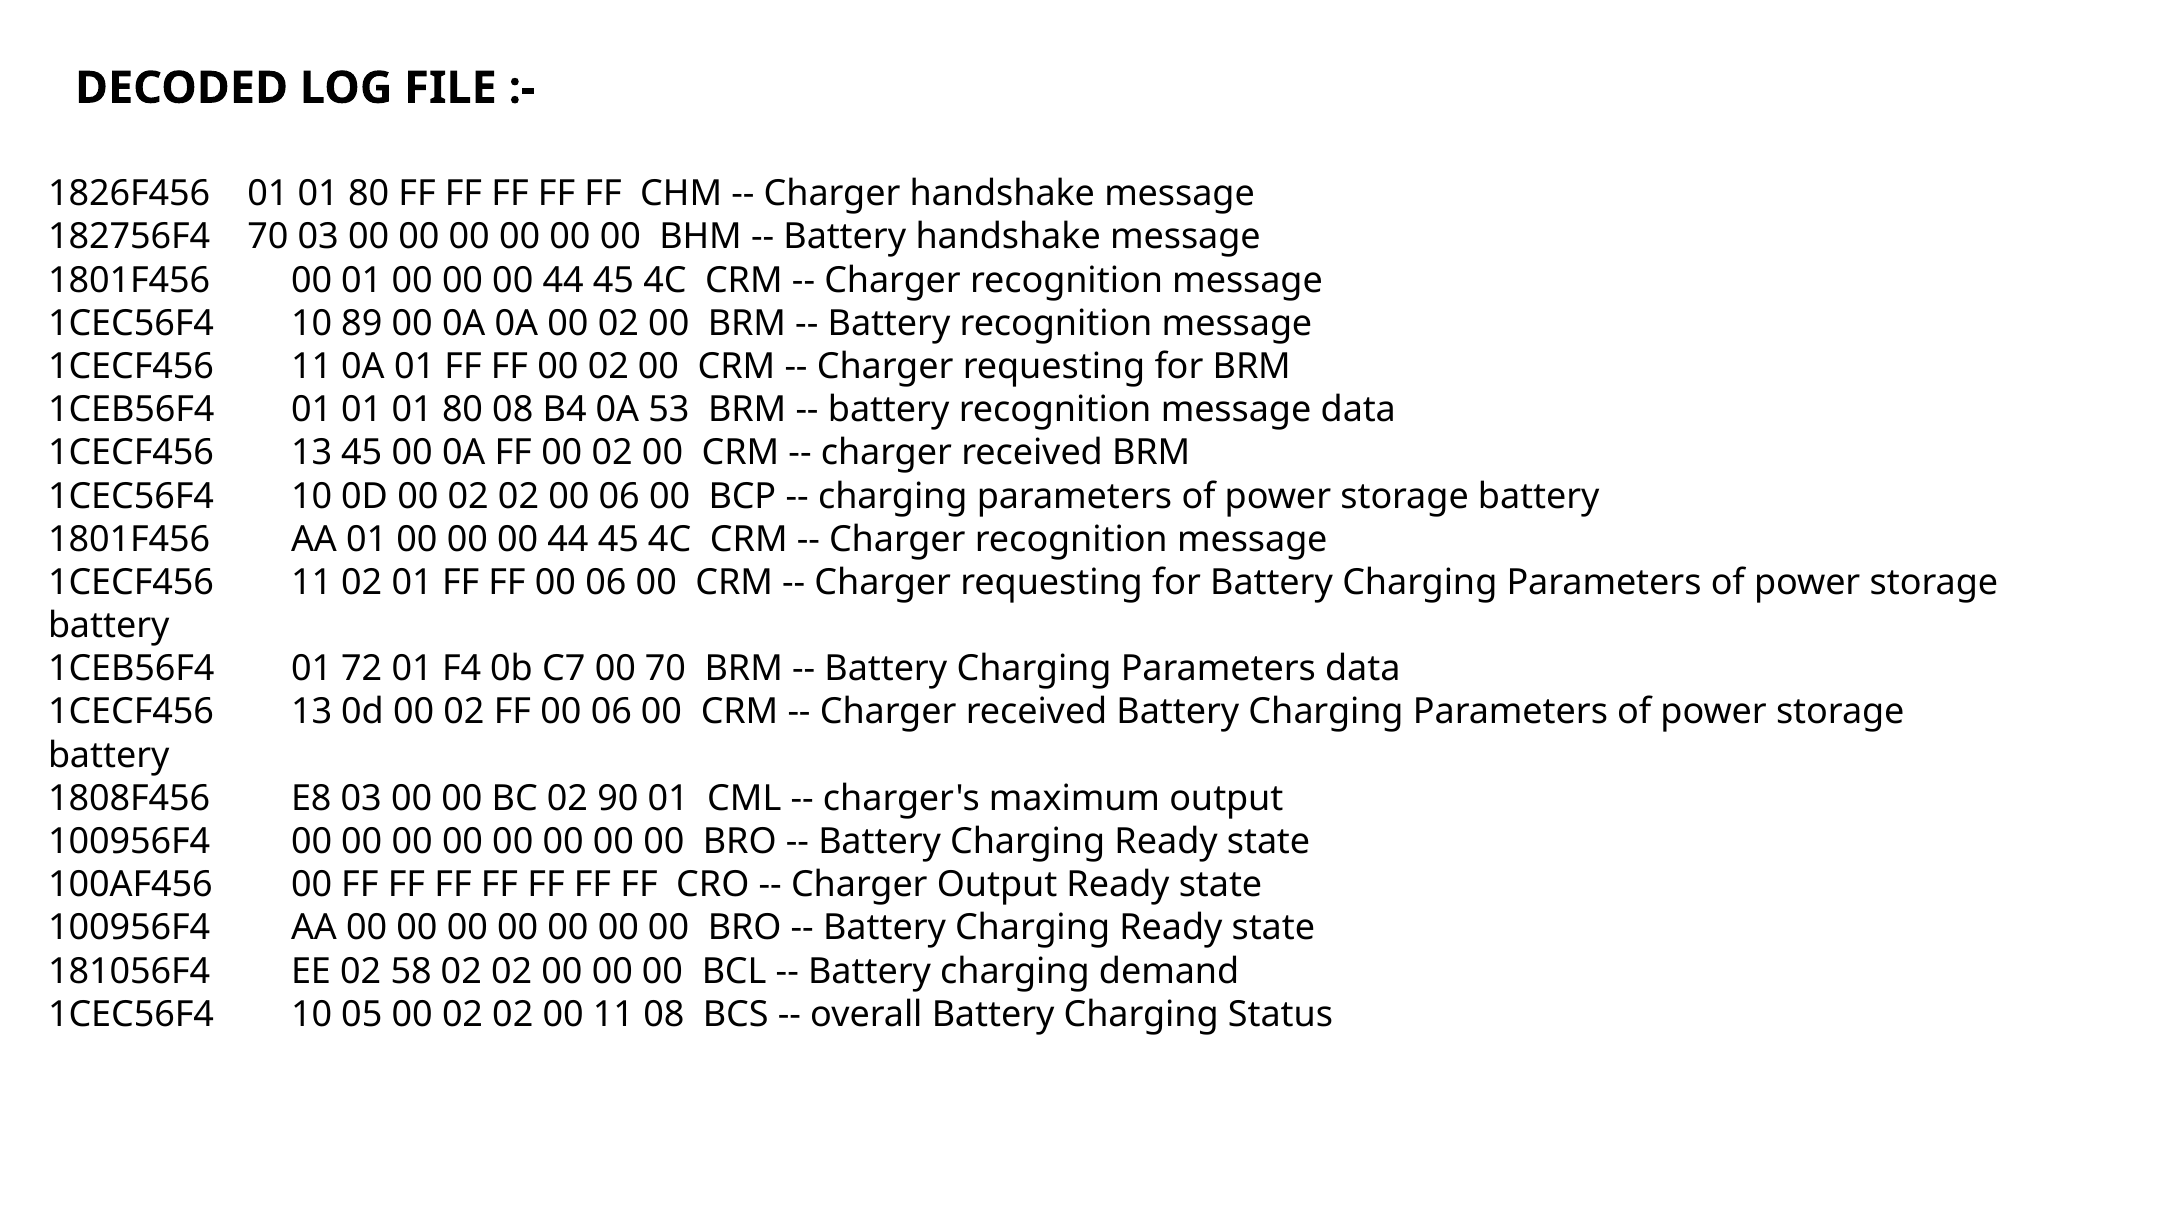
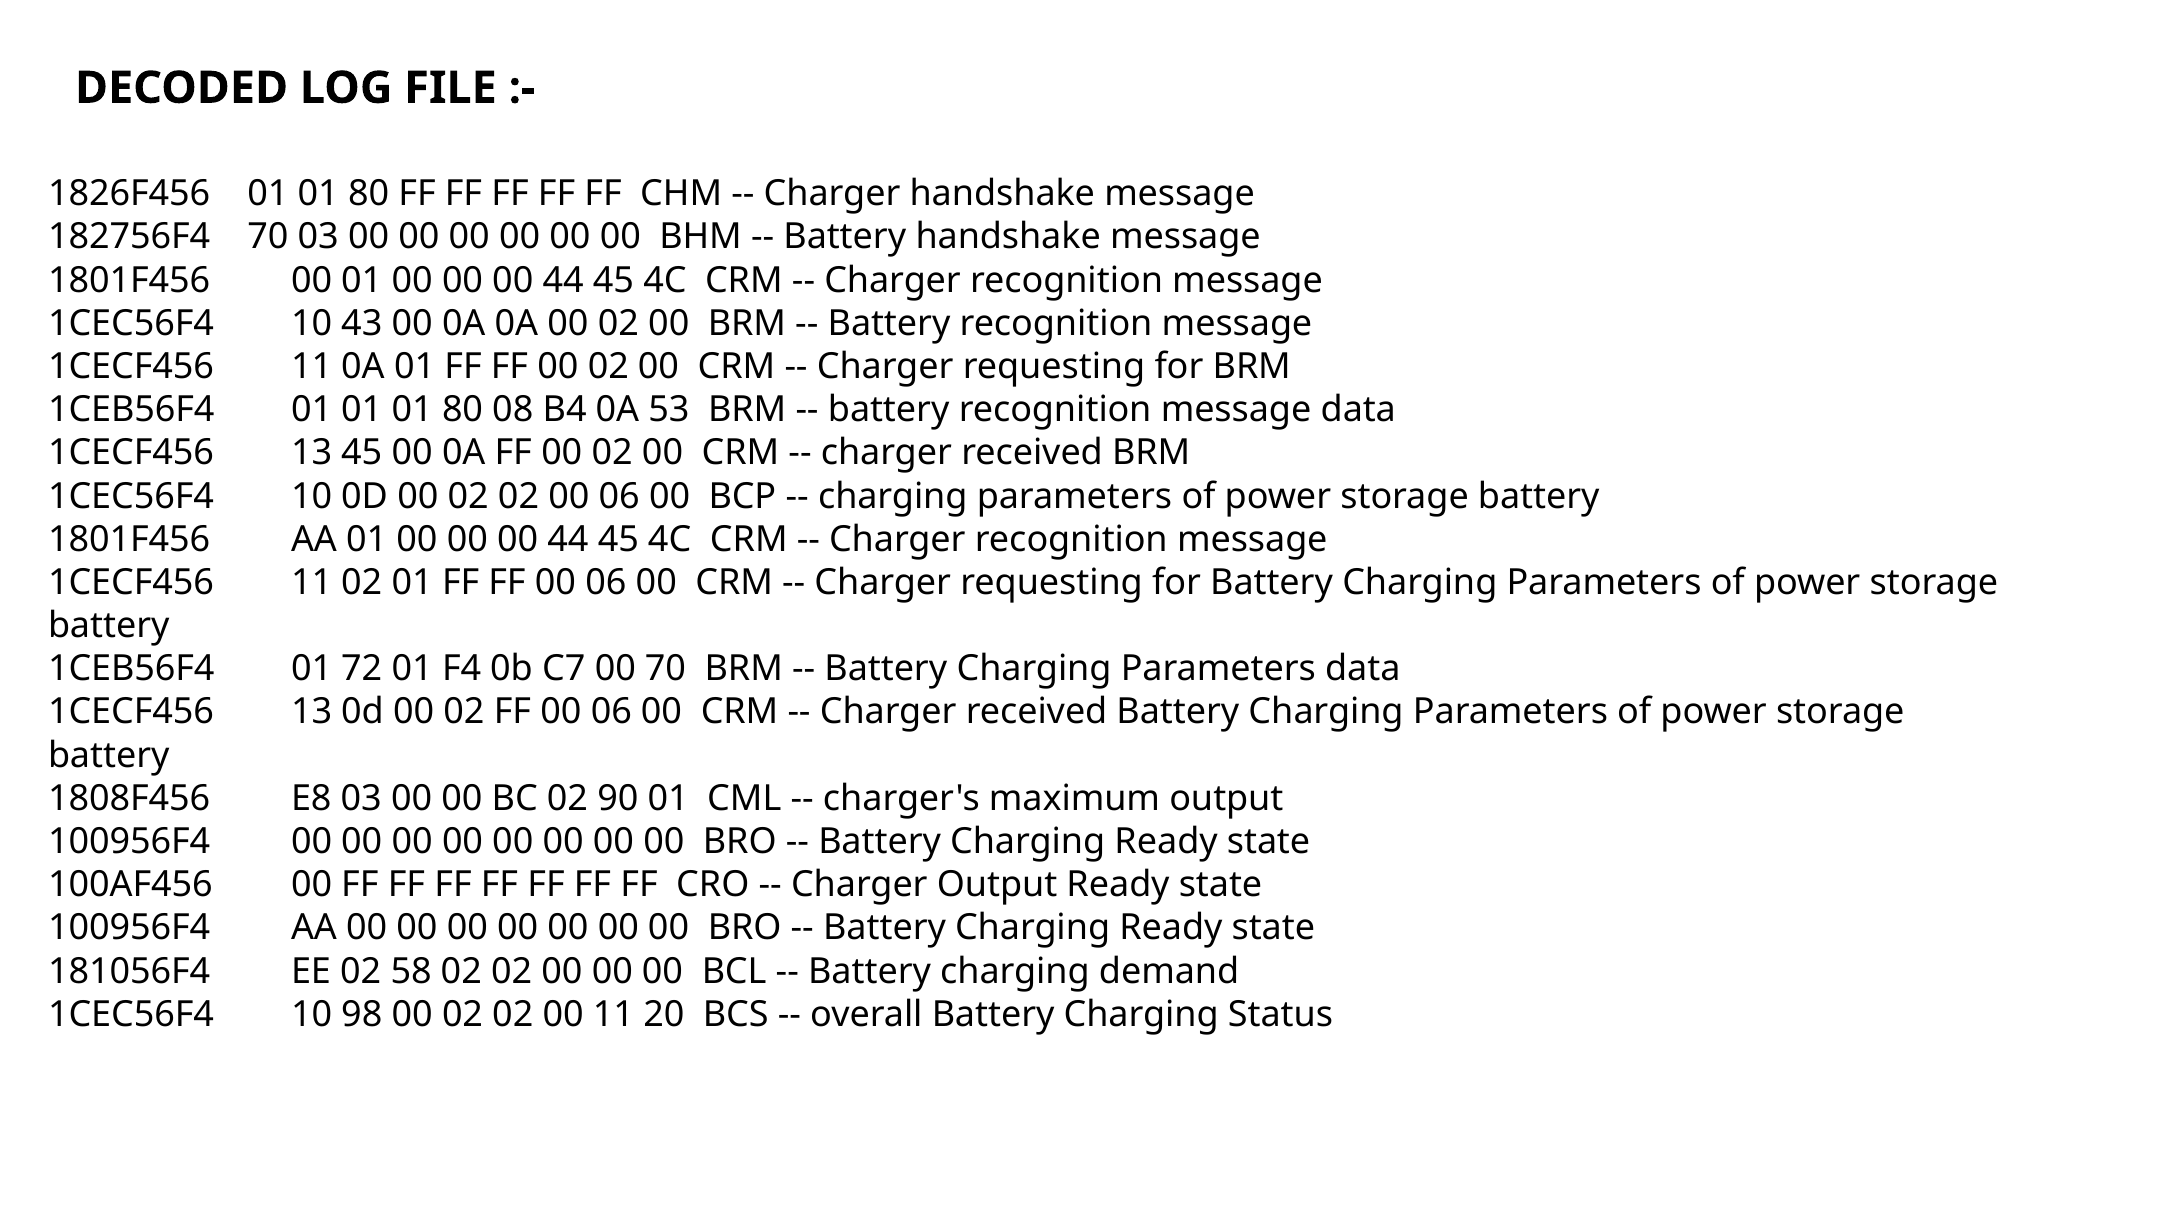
89: 89 -> 43
05: 05 -> 98
11 08: 08 -> 20
